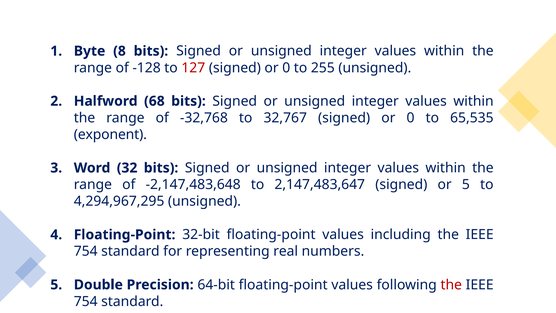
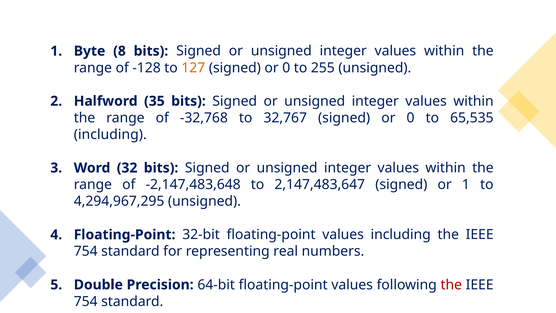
127 colour: red -> orange
68: 68 -> 35
exponent at (110, 134): exponent -> including
or 5: 5 -> 1
